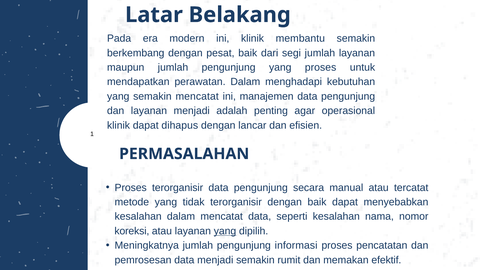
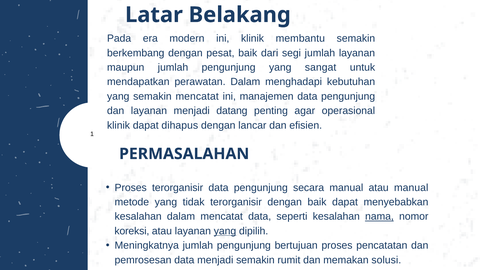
yang proses: proses -> sangat
adalah: adalah -> datang
atau tercatat: tercatat -> manual
nama underline: none -> present
informasi: informasi -> bertujuan
efektif: efektif -> solusi
